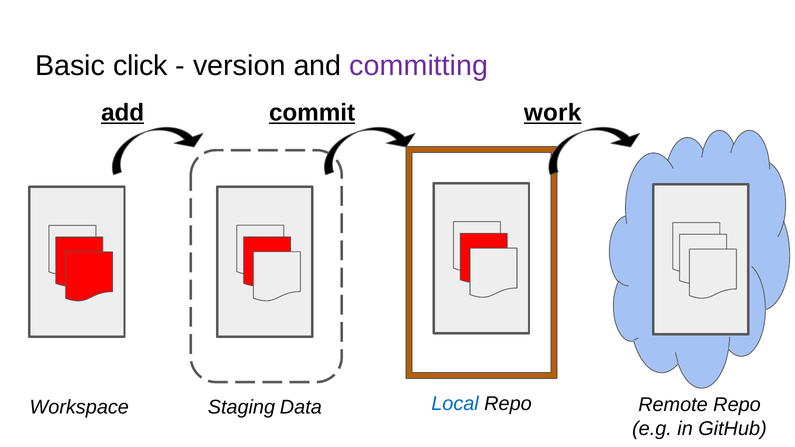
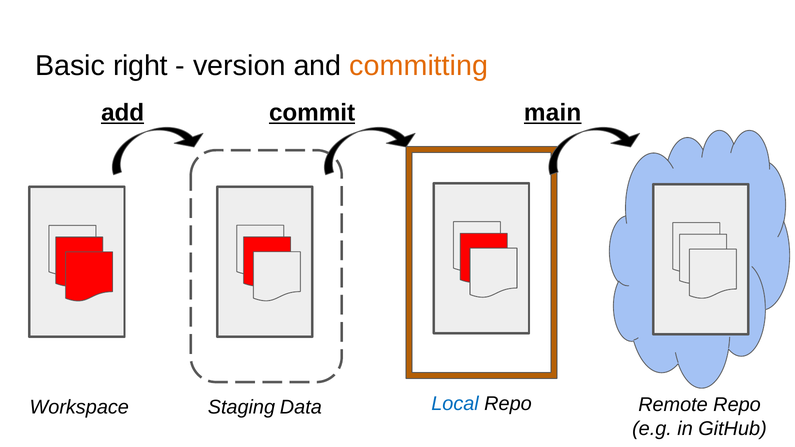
click: click -> right
committing colour: purple -> orange
work: work -> main
